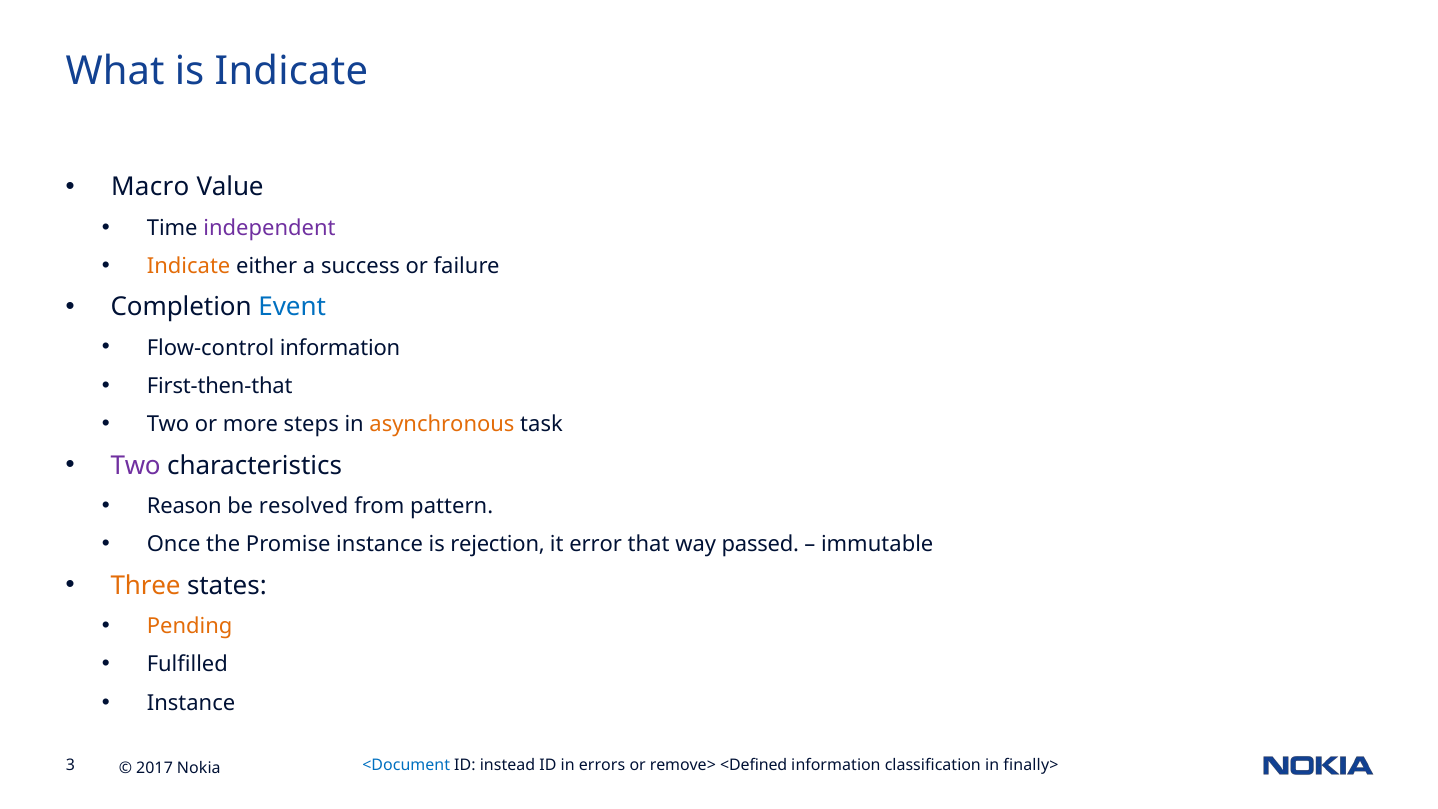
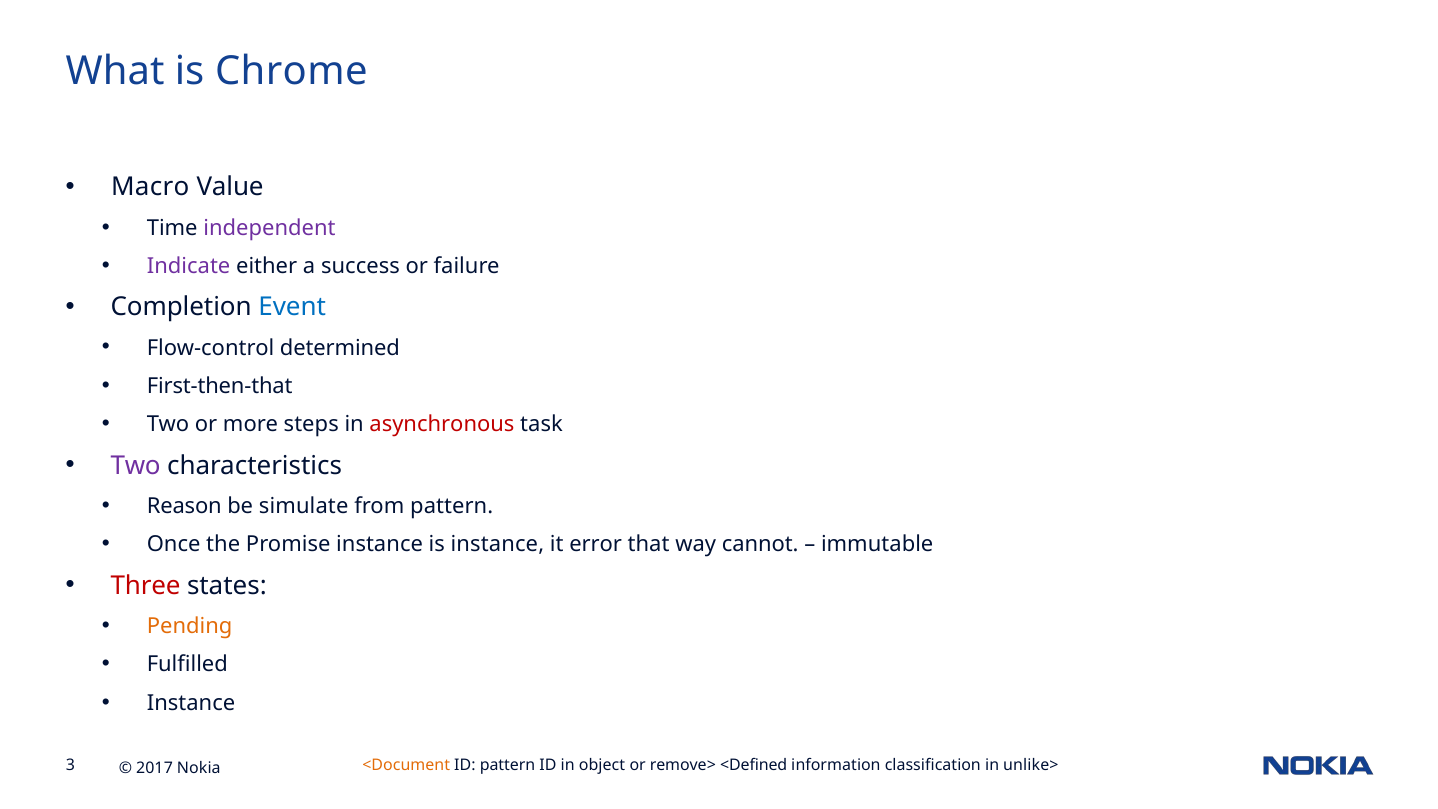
is Indicate: Indicate -> Chrome
Indicate at (189, 266) colour: orange -> purple
Flow-control information: information -> determined
asynchronous colour: orange -> red
resolved: resolved -> simulate
is rejection: rejection -> instance
passed: passed -> cannot
Three colour: orange -> red
<Document colour: blue -> orange
ID instead: instead -> pattern
errors: errors -> object
finally>: finally> -> unlike>
